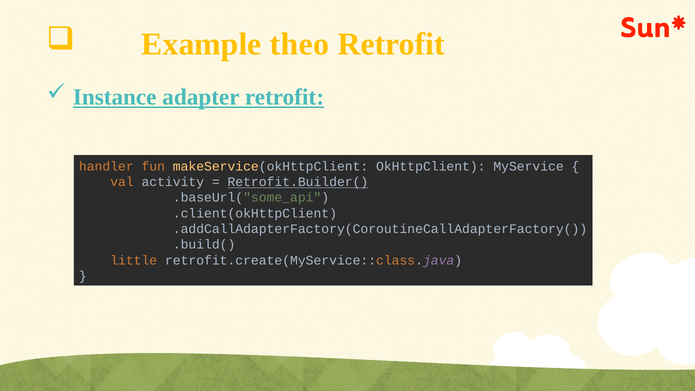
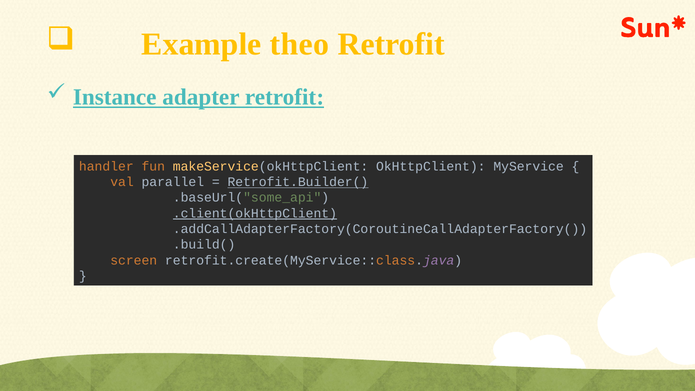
activity: activity -> parallel
.client(okHttpClient underline: none -> present
little: little -> screen
